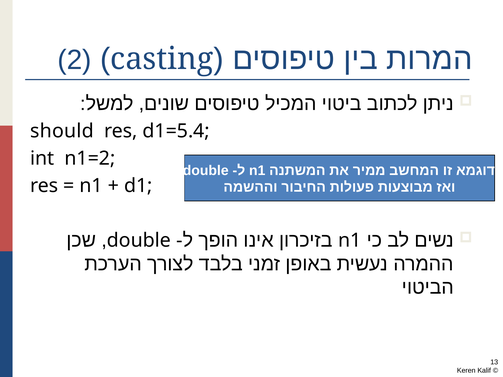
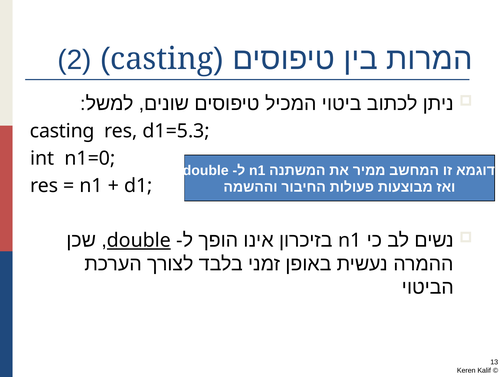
should at (62, 131): should -> casting
d1=5.4: d1=5.4 -> d1=5.3
n1=2: n1=2 -> n1=0
double at (139, 241) underline: none -> present
